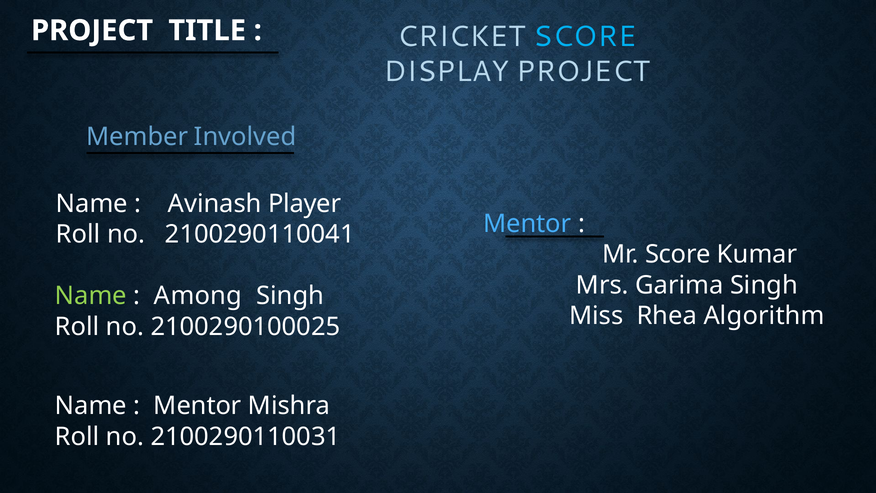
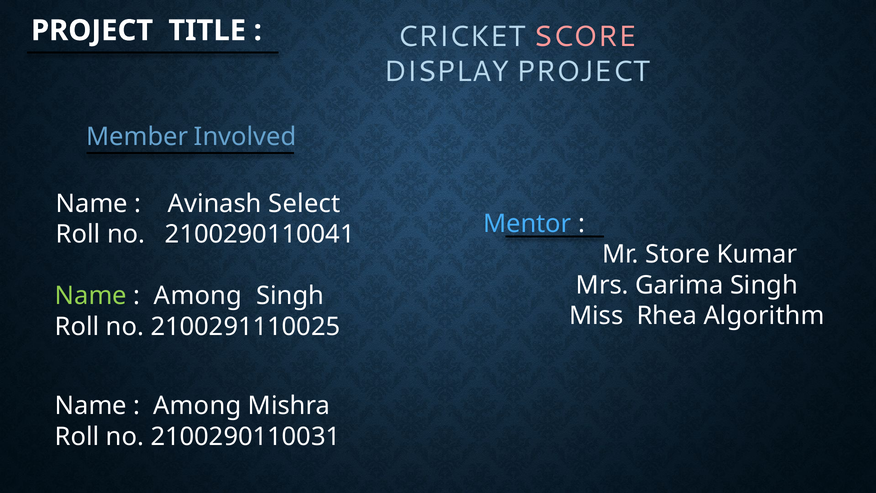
SCORE at (585, 37) colour: light blue -> pink
Player: Player -> Select
Mr Score: Score -> Store
2100290100025: 2100290100025 -> 2100291110025
Mentor at (197, 406): Mentor -> Among
